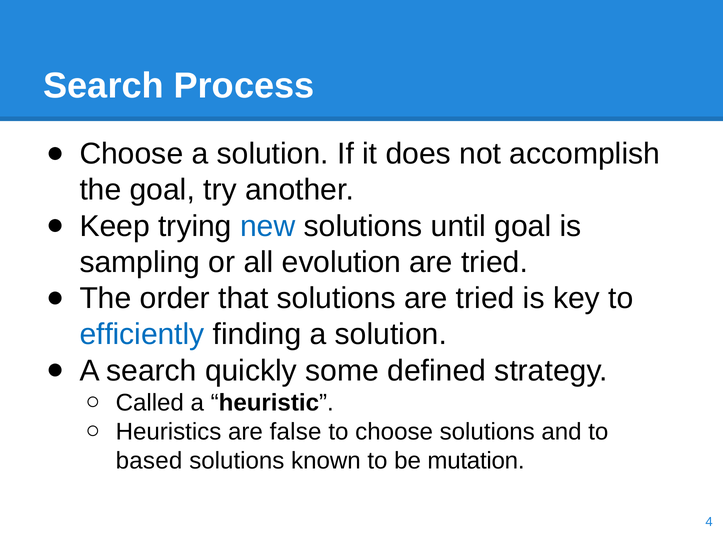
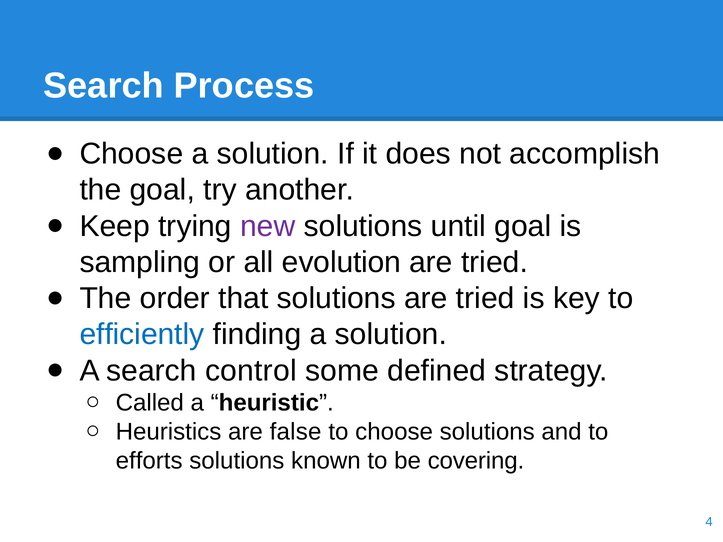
new colour: blue -> purple
quickly: quickly -> control
based: based -> efforts
mutation: mutation -> covering
